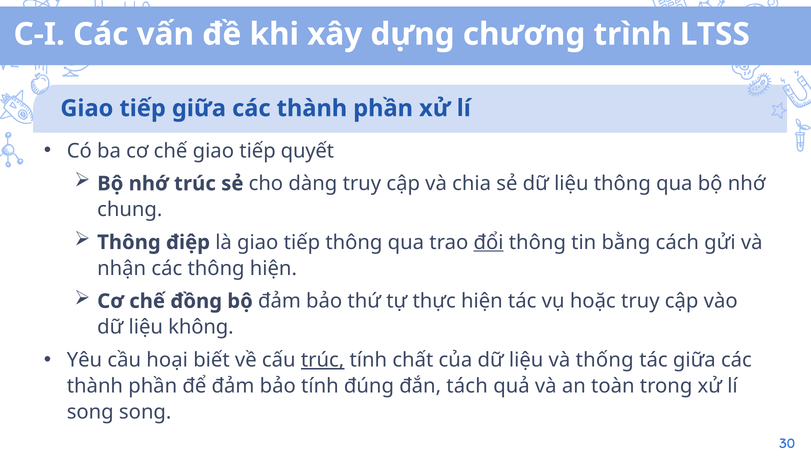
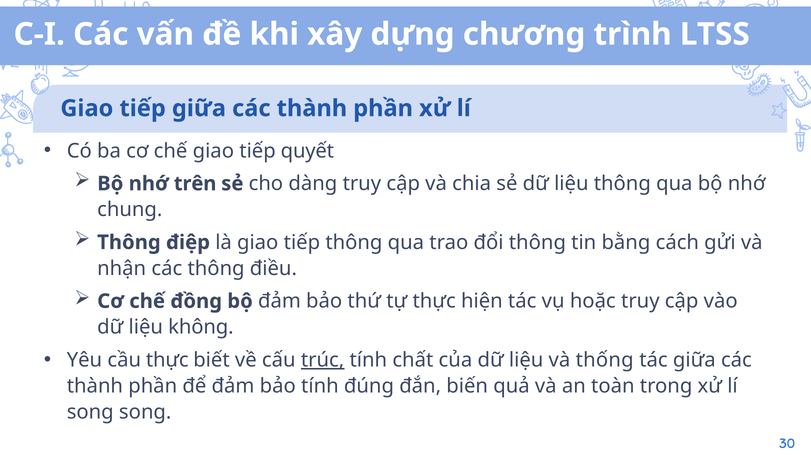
nhớ trúc: trúc -> trên
đổi underline: present -> none
thông hiện: hiện -> điều
cầu hoại: hoại -> thực
tách: tách -> biến
